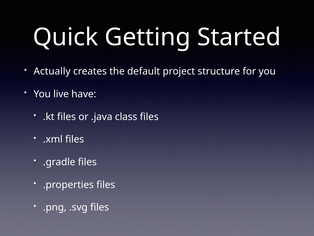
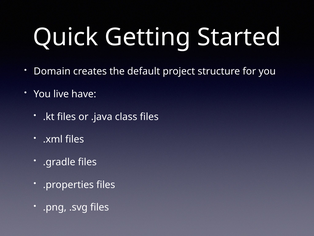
Actually: Actually -> Domain
